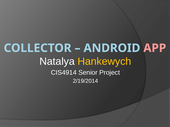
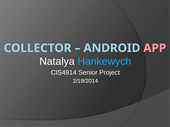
Hankewych colour: yellow -> light blue
